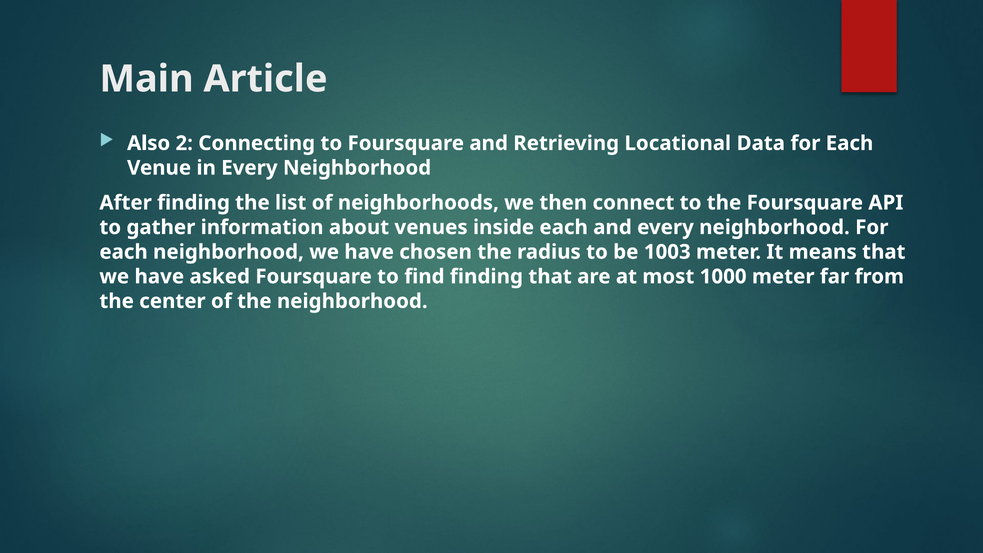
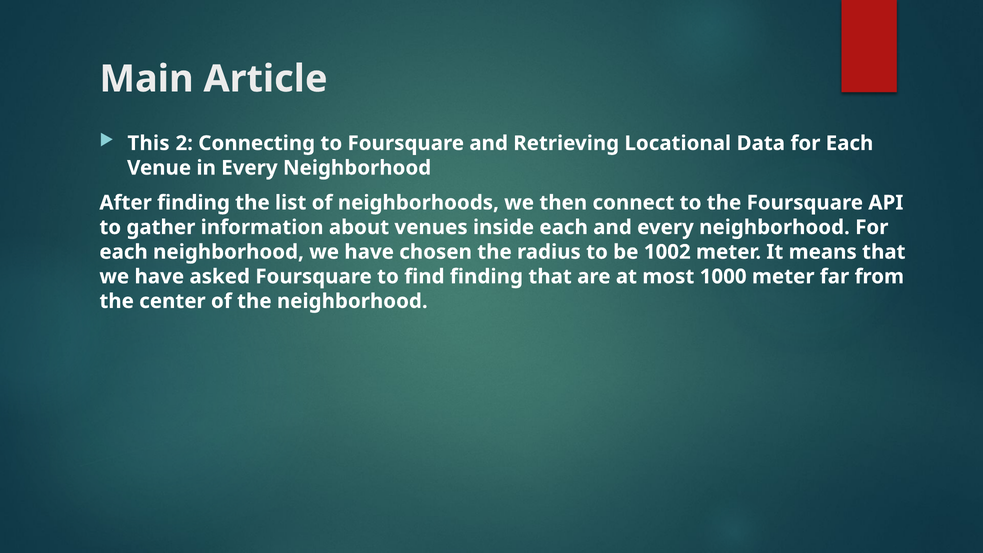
Also: Also -> This
1003: 1003 -> 1002
